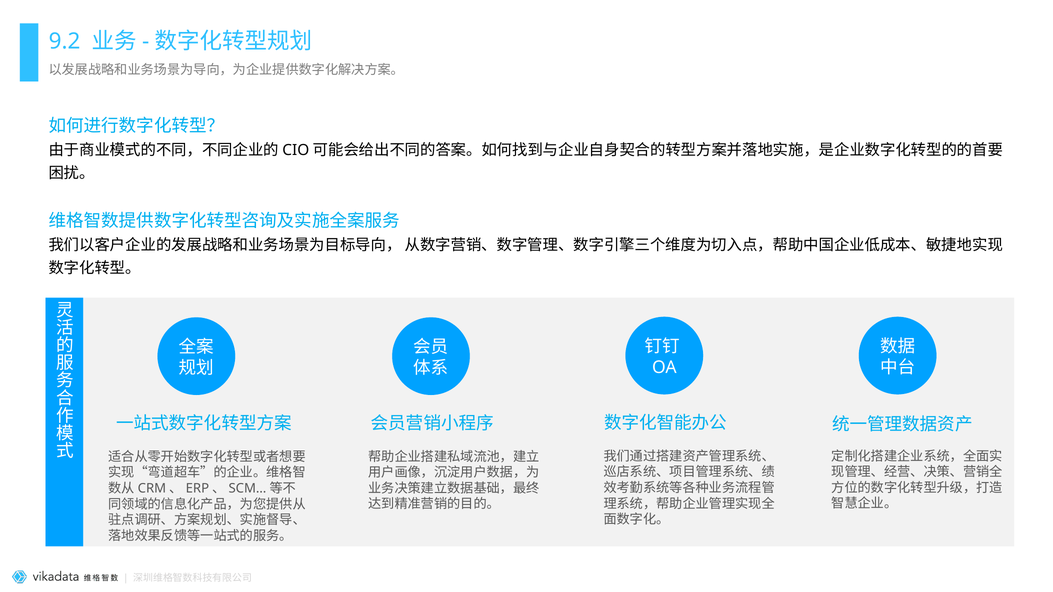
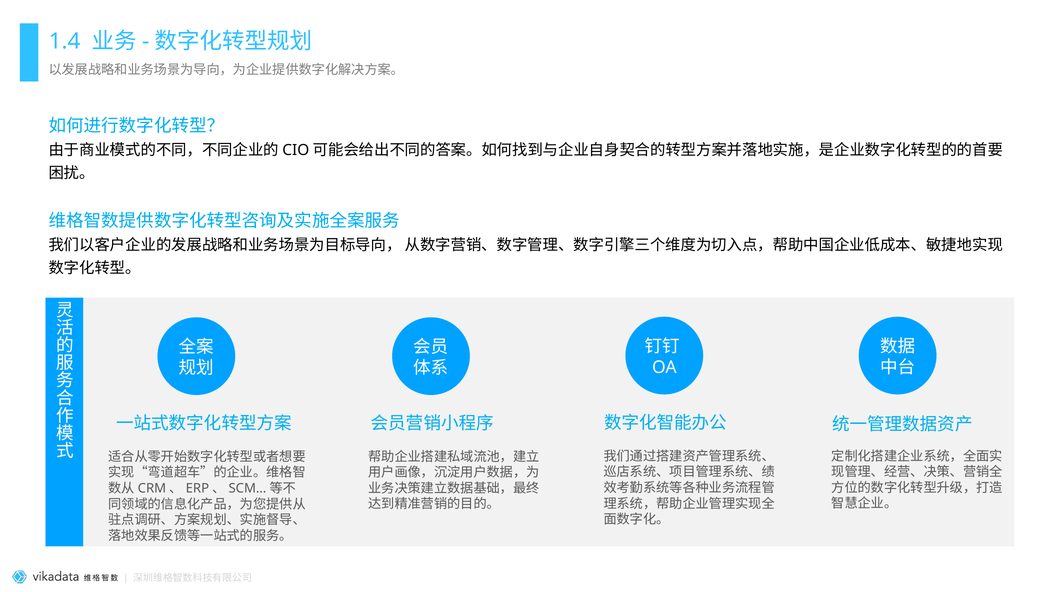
9.2: 9.2 -> 1.4
